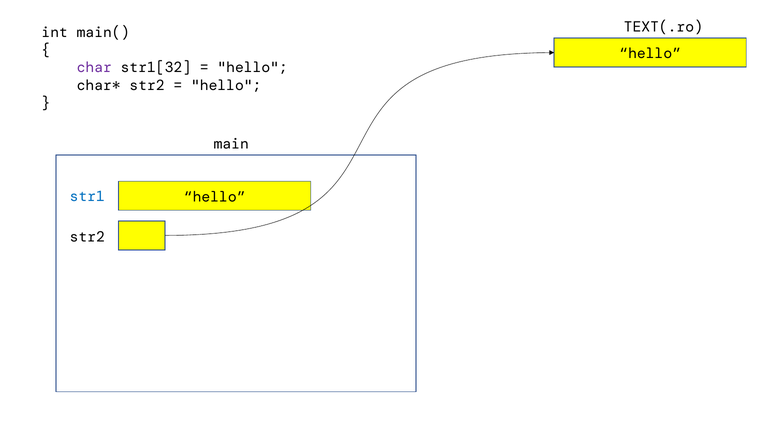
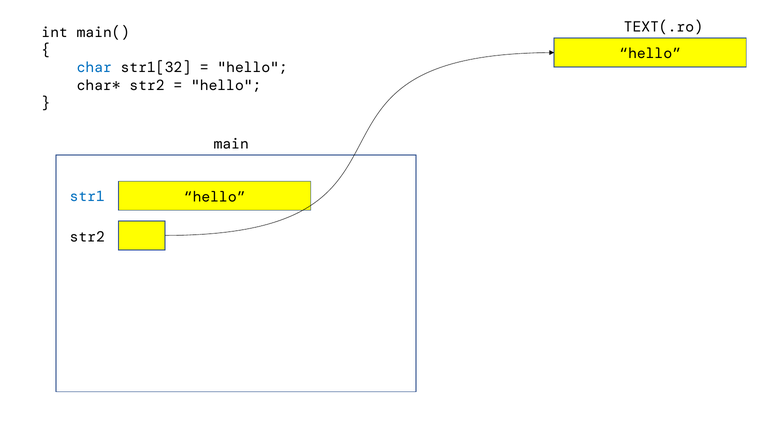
char colour: purple -> blue
